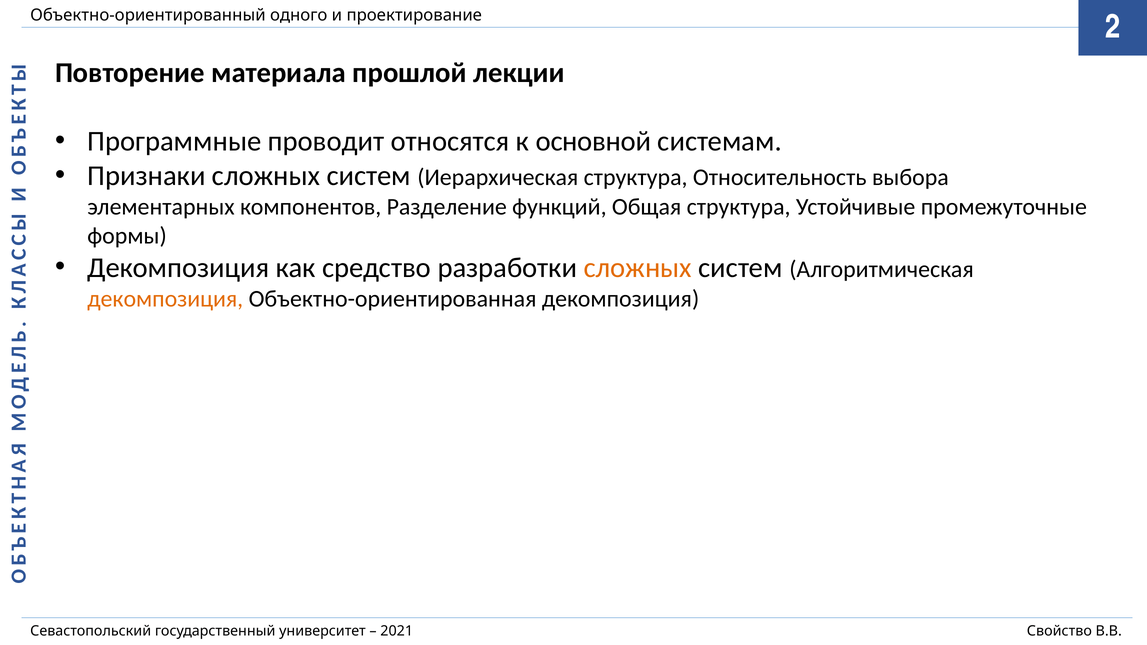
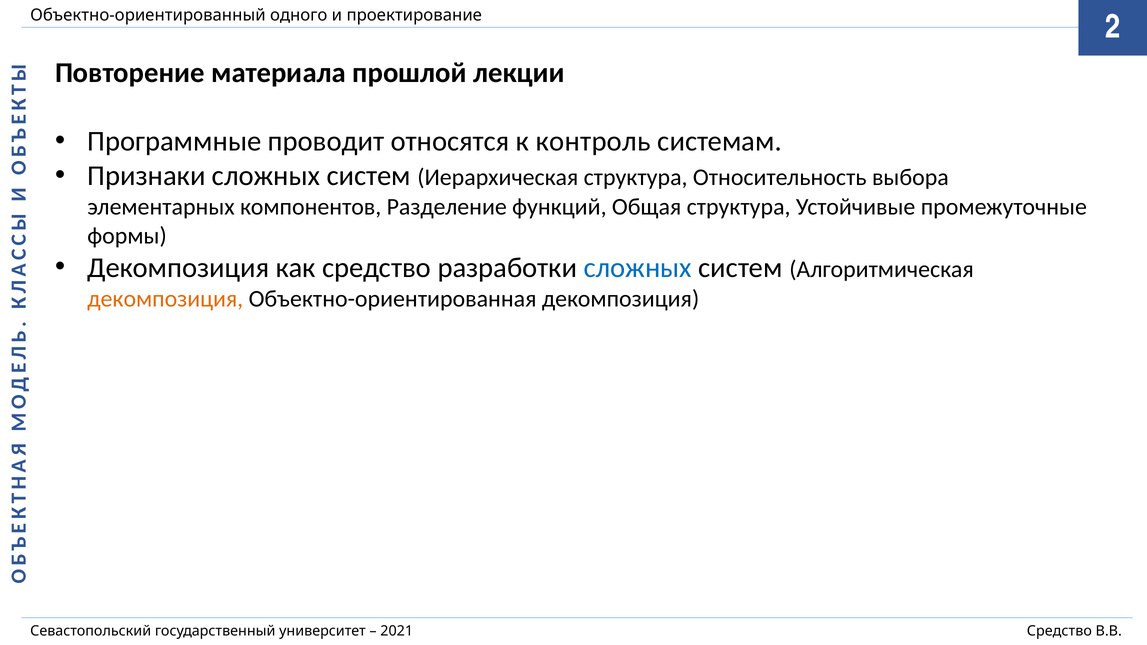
основной: основной -> контроль
сложных at (638, 268) colour: orange -> blue
2021 Свойство: Свойство -> Средство
